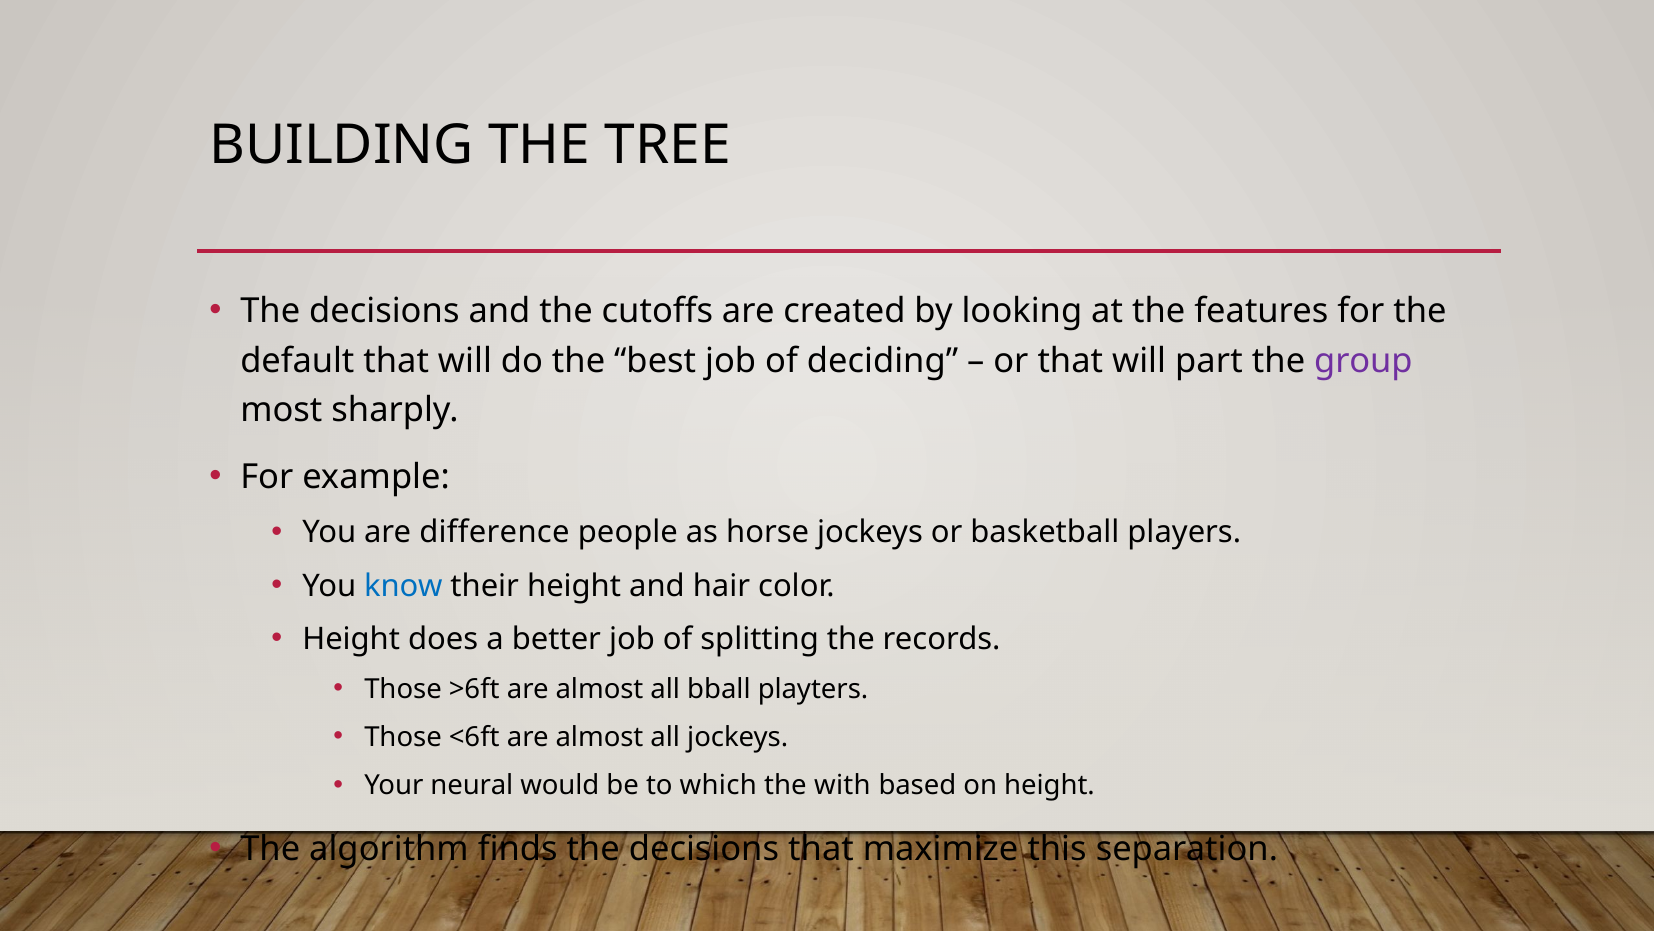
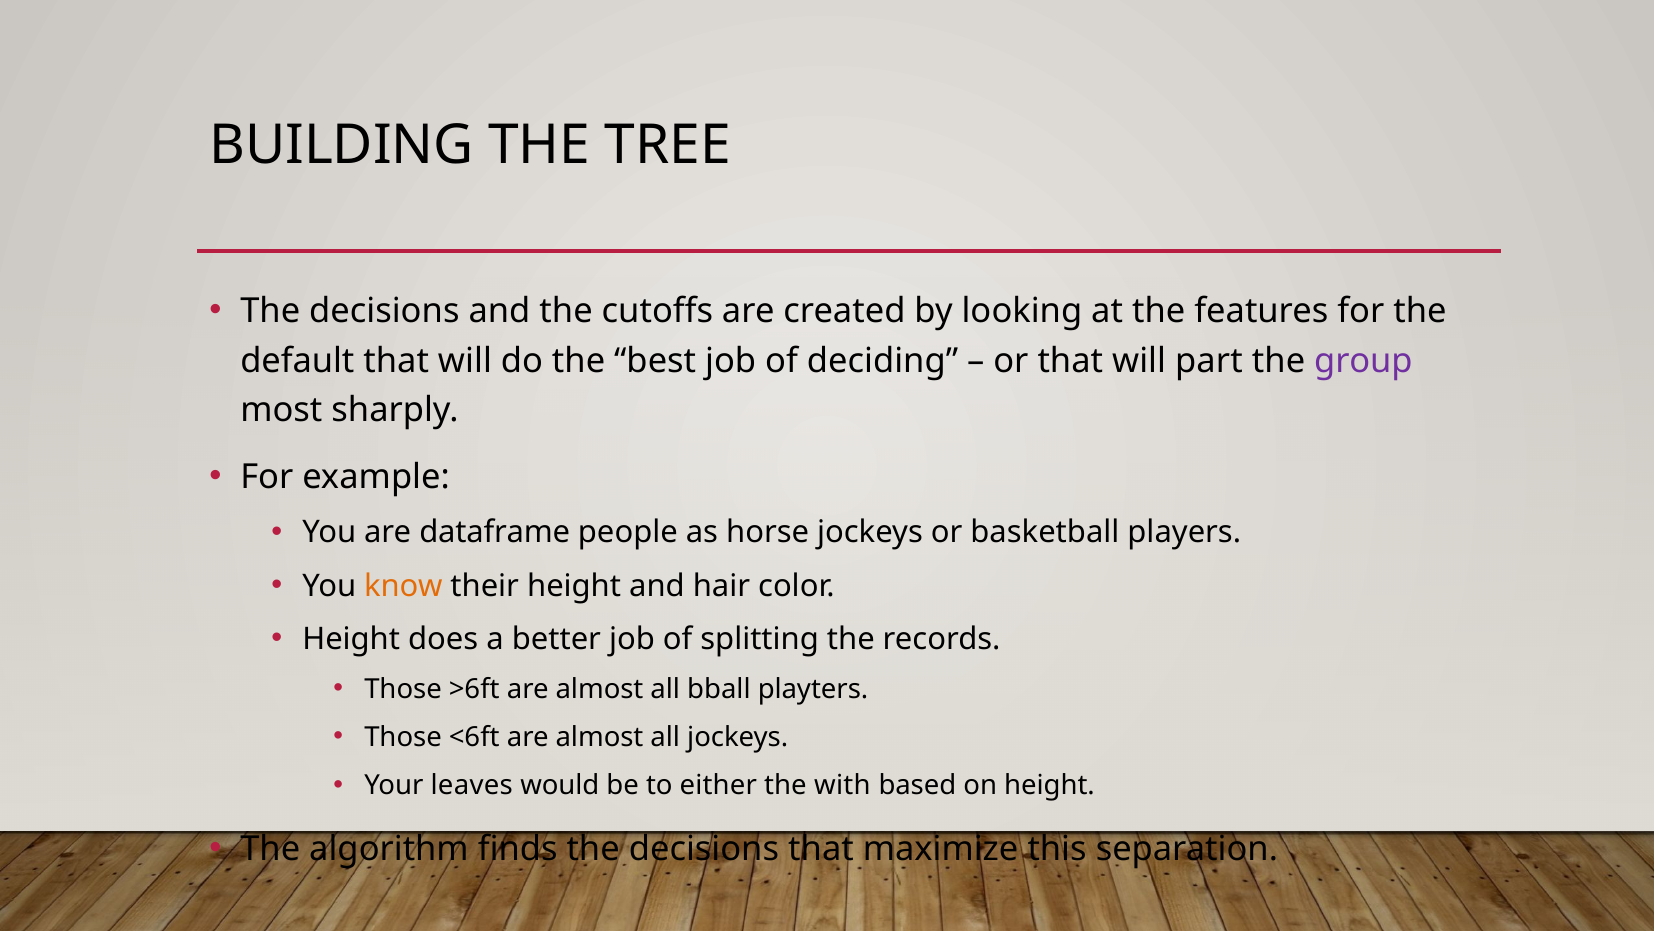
difference: difference -> dataframe
know colour: blue -> orange
neural: neural -> leaves
which: which -> either
